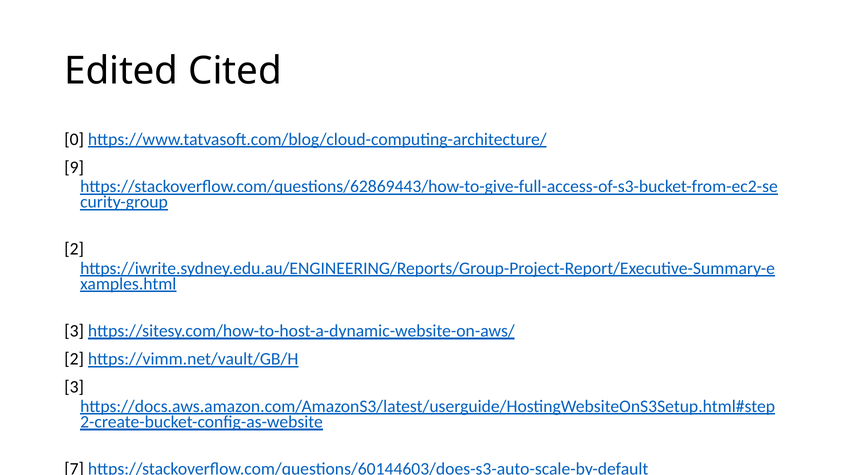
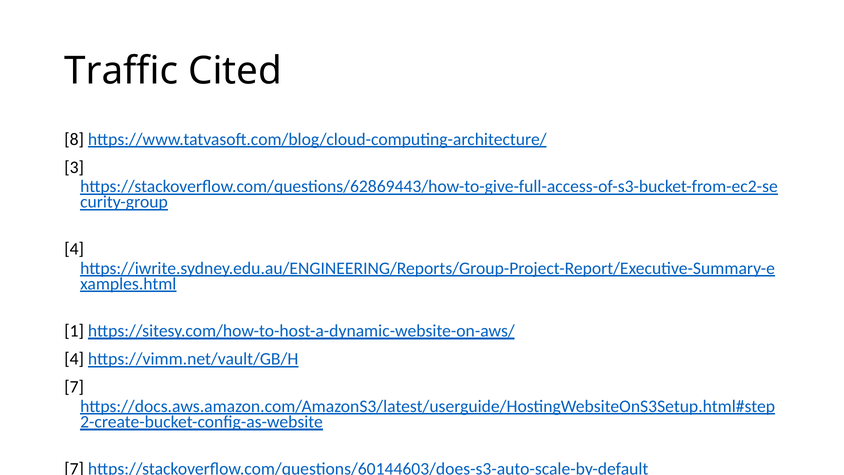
Edited: Edited -> Traffic
0 at (74, 139): 0 -> 8
9: 9 -> 3
2 at (74, 249): 2 -> 4
3 at (74, 331): 3 -> 1
2 at (74, 359): 2 -> 4
3 at (74, 387): 3 -> 7
